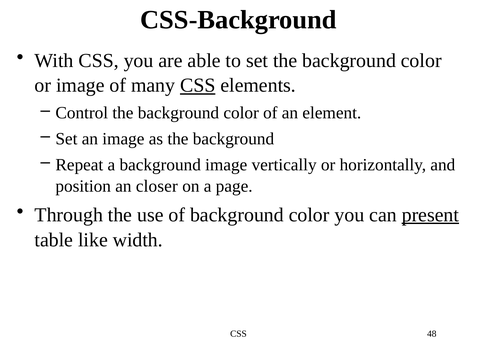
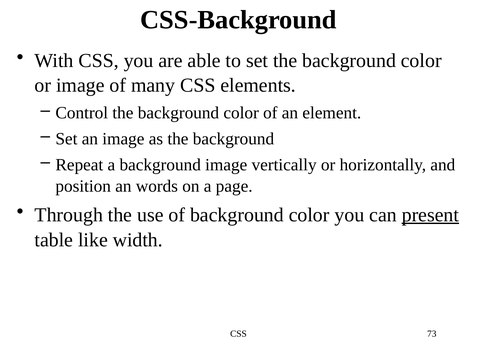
CSS at (198, 86) underline: present -> none
closer: closer -> words
48: 48 -> 73
